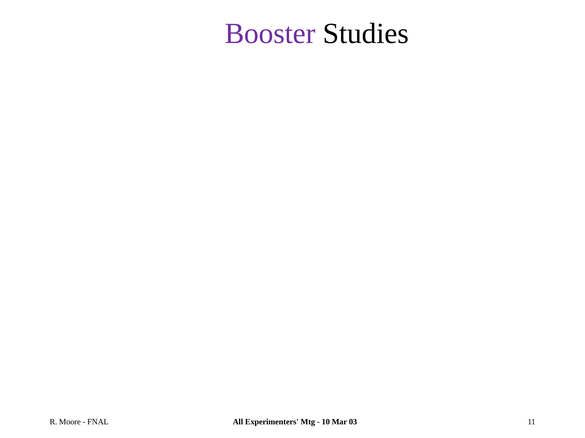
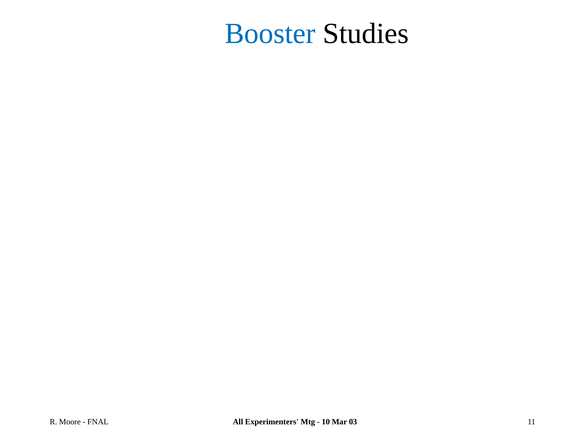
Booster colour: purple -> blue
